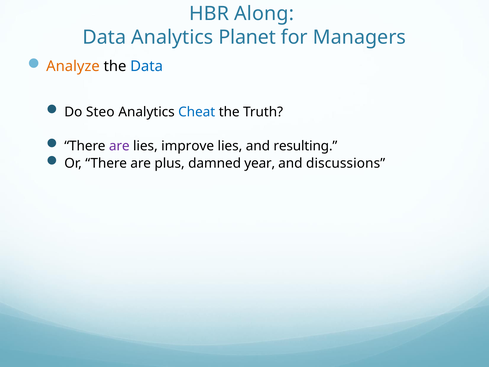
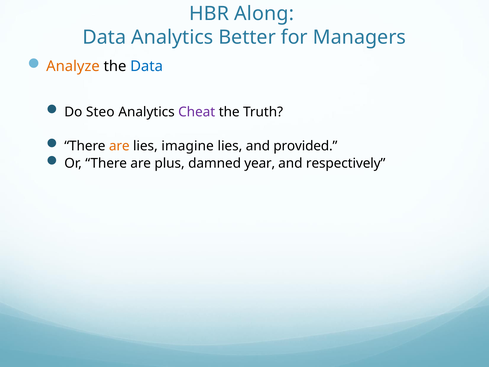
Planet: Planet -> Better
Cheat colour: blue -> purple
are at (119, 146) colour: purple -> orange
improve: improve -> imagine
resulting: resulting -> provided
discussions: discussions -> respectively
